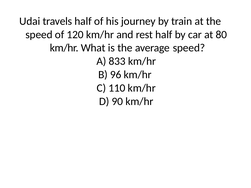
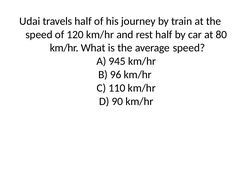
833: 833 -> 945
